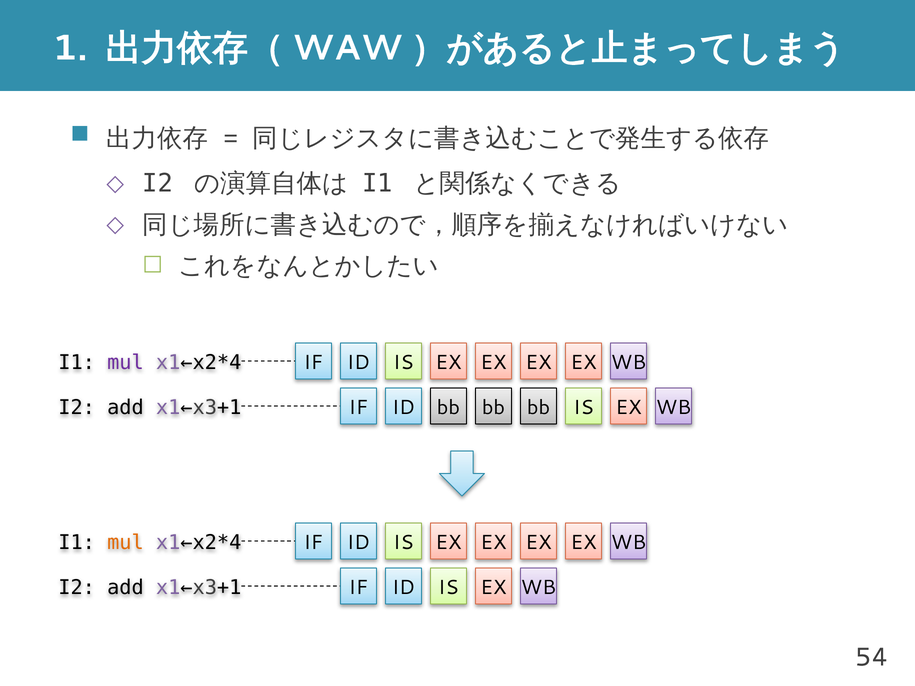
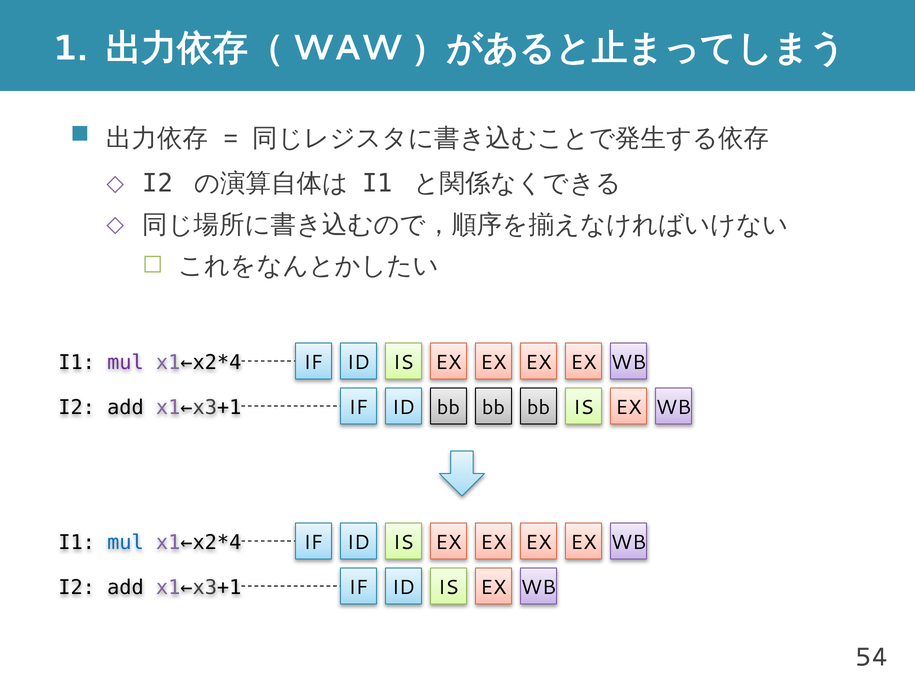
mul at (125, 543) colour: orange -> blue
